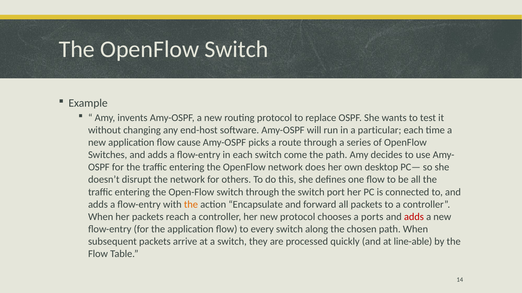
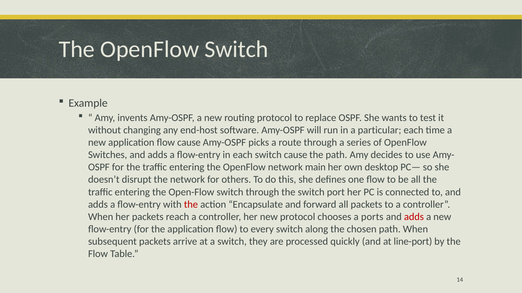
switch come: come -> cause
does: does -> main
the at (191, 205) colour: orange -> red
line-able: line-able -> line-port
